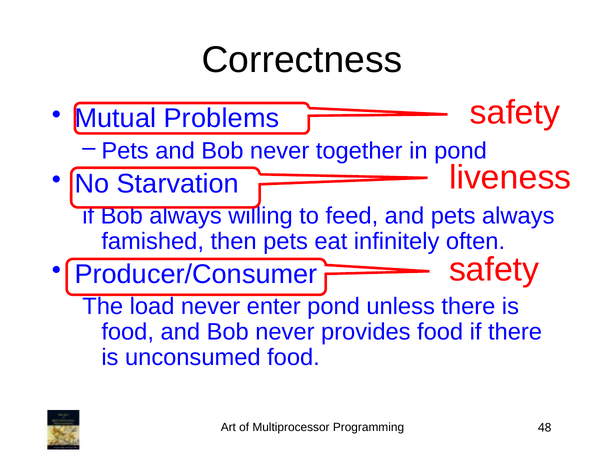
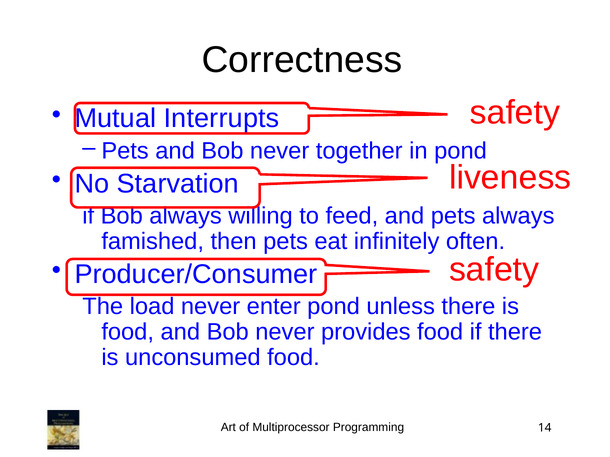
Problems: Problems -> Interrupts
48: 48 -> 14
